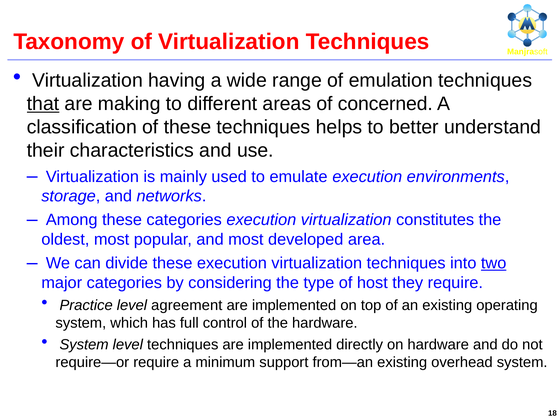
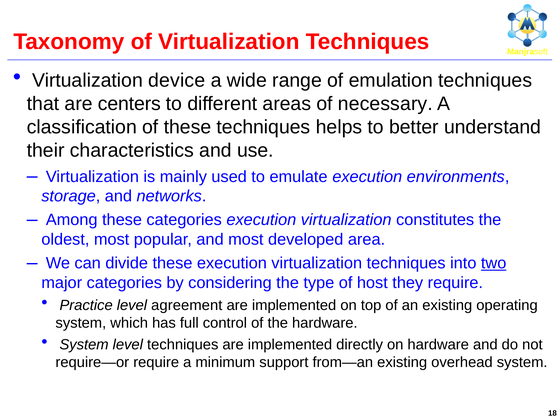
having: having -> device
that underline: present -> none
making: making -> centers
concerned: concerned -> necessary
